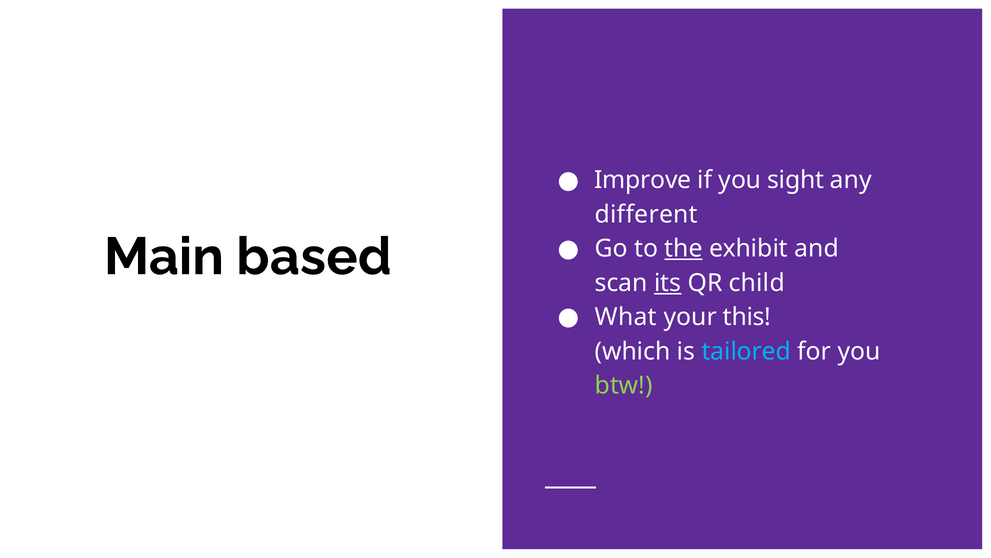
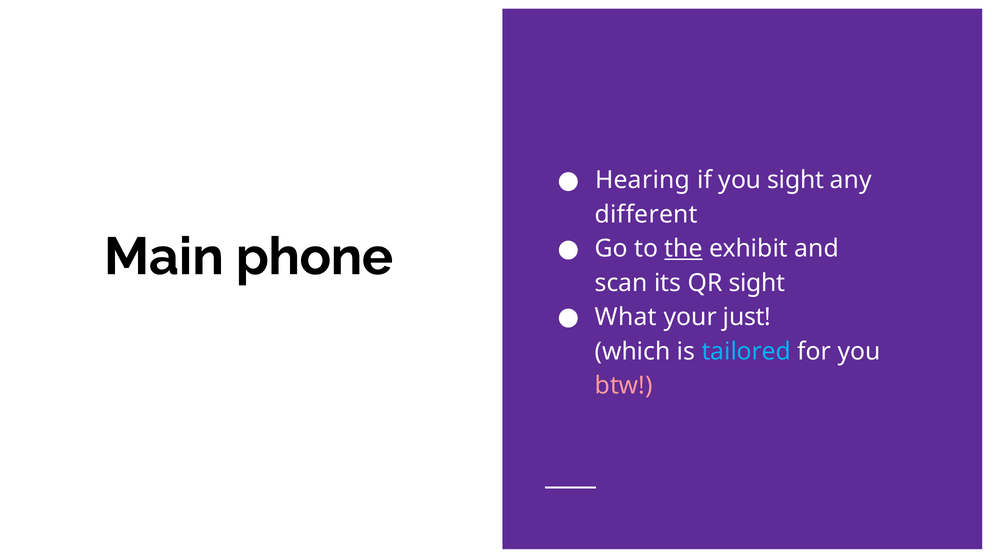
Improve: Improve -> Hearing
based: based -> phone
its underline: present -> none
QR child: child -> sight
this: this -> just
btw colour: light green -> pink
